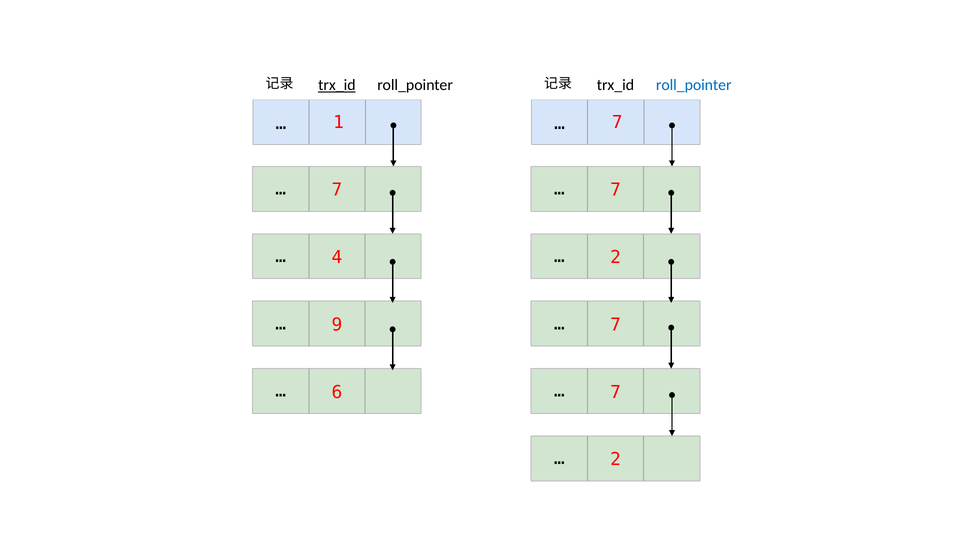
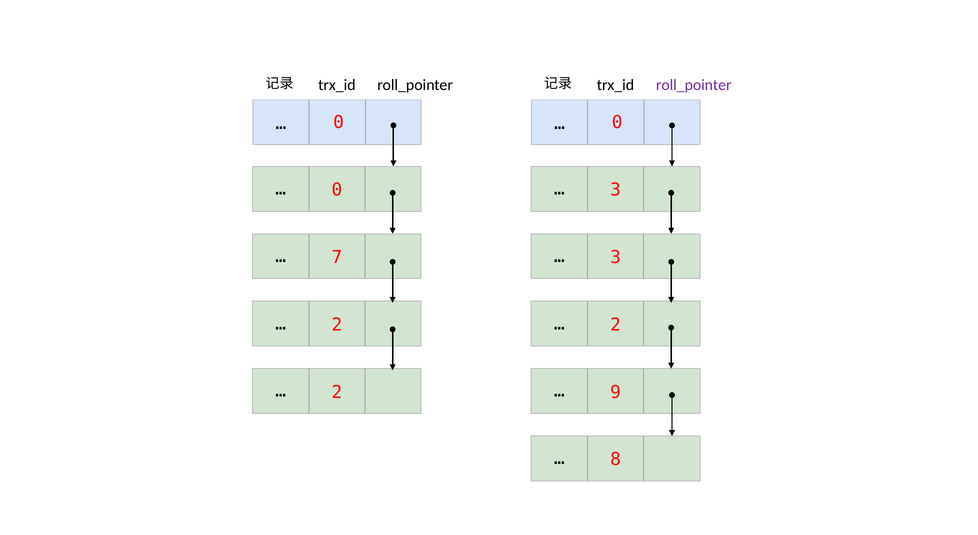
trx_id at (337, 85) underline: present -> none
roll_pointer at (694, 85) colour: blue -> purple
1 at (339, 122): 1 -> 0
7 at (617, 122): 7 -> 0
7 at (337, 190): 7 -> 0
7 at (616, 190): 7 -> 3
4: 4 -> 7
2 at (616, 258): 2 -> 3
9 at (337, 325): 9 -> 2
7 at (616, 325): 7 -> 2
6 at (337, 392): 6 -> 2
7 at (616, 392): 7 -> 9
2 at (616, 460): 2 -> 8
